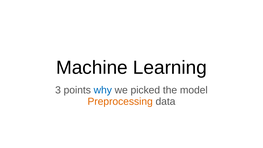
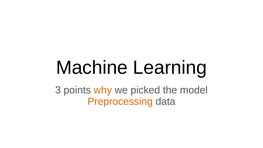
why colour: blue -> orange
